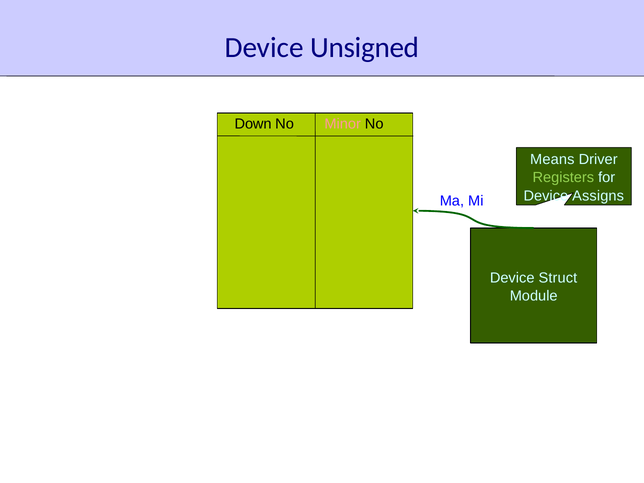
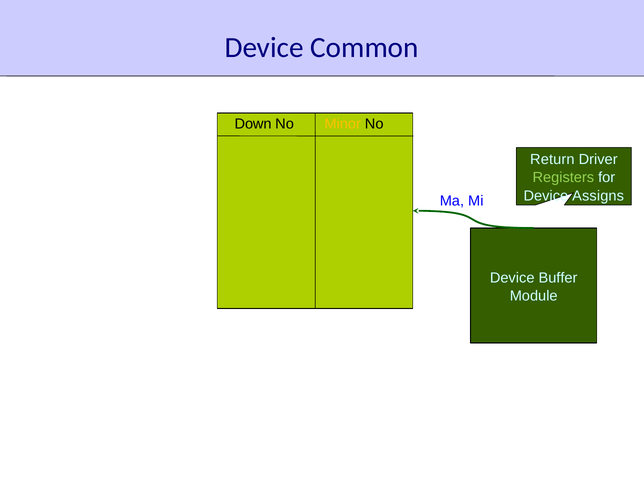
Unsigned: Unsigned -> Common
Minor colour: pink -> yellow
Means: Means -> Return
Struct: Struct -> Buffer
